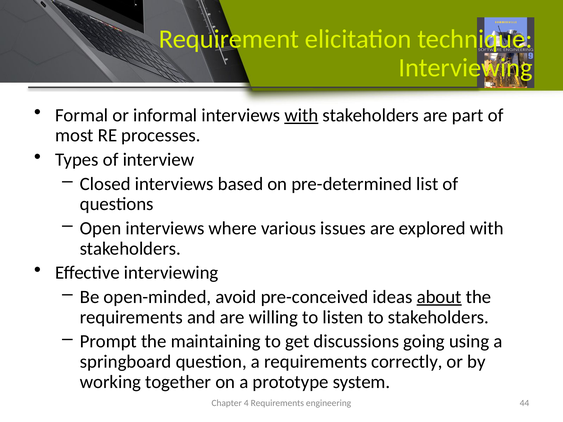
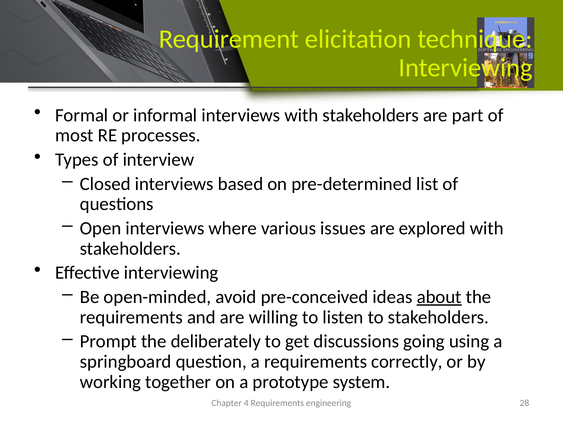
with at (301, 115) underline: present -> none
maintaining: maintaining -> deliberately
44: 44 -> 28
